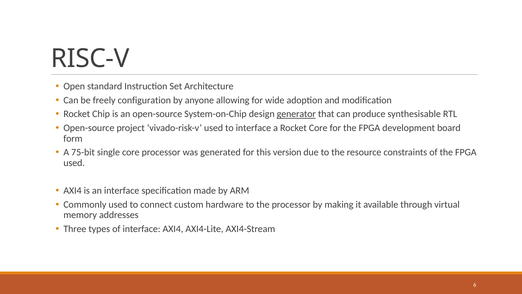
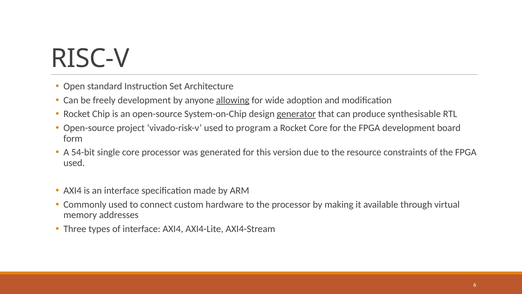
freely configuration: configuration -> development
allowing underline: none -> present
to interface: interface -> program
75-bit: 75-bit -> 54-bit
